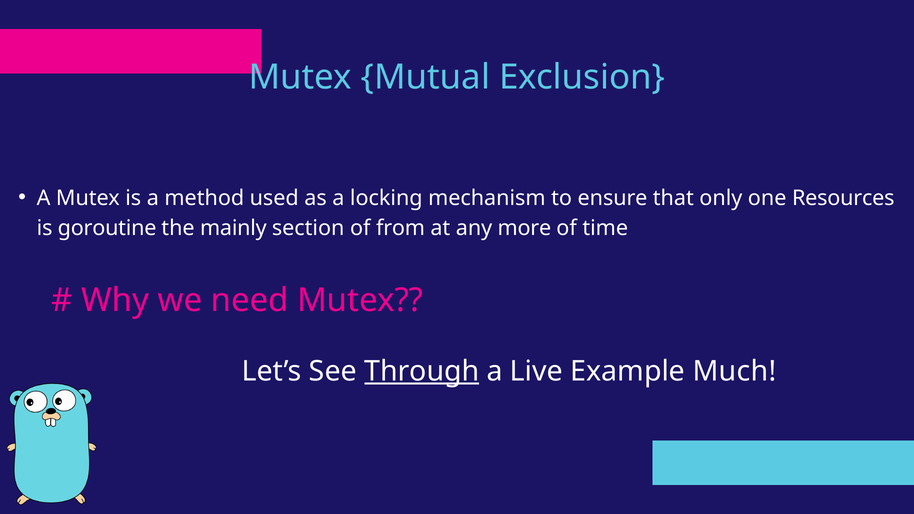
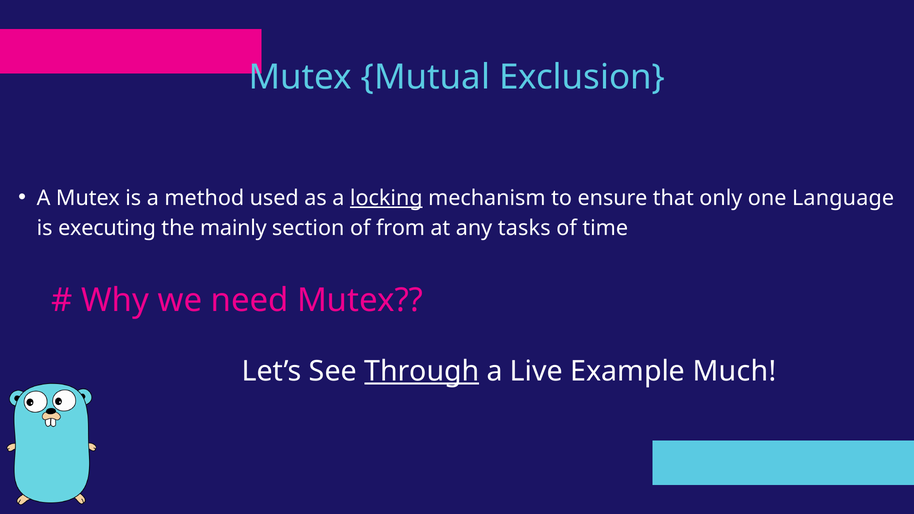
locking underline: none -> present
Resources: Resources -> Language
goroutine: goroutine -> executing
more: more -> tasks
